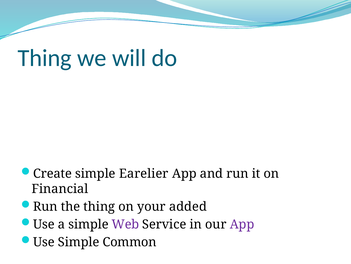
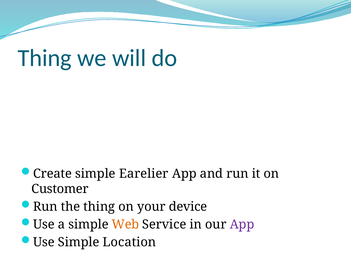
Financial: Financial -> Customer
added: added -> device
Web colour: purple -> orange
Common: Common -> Location
